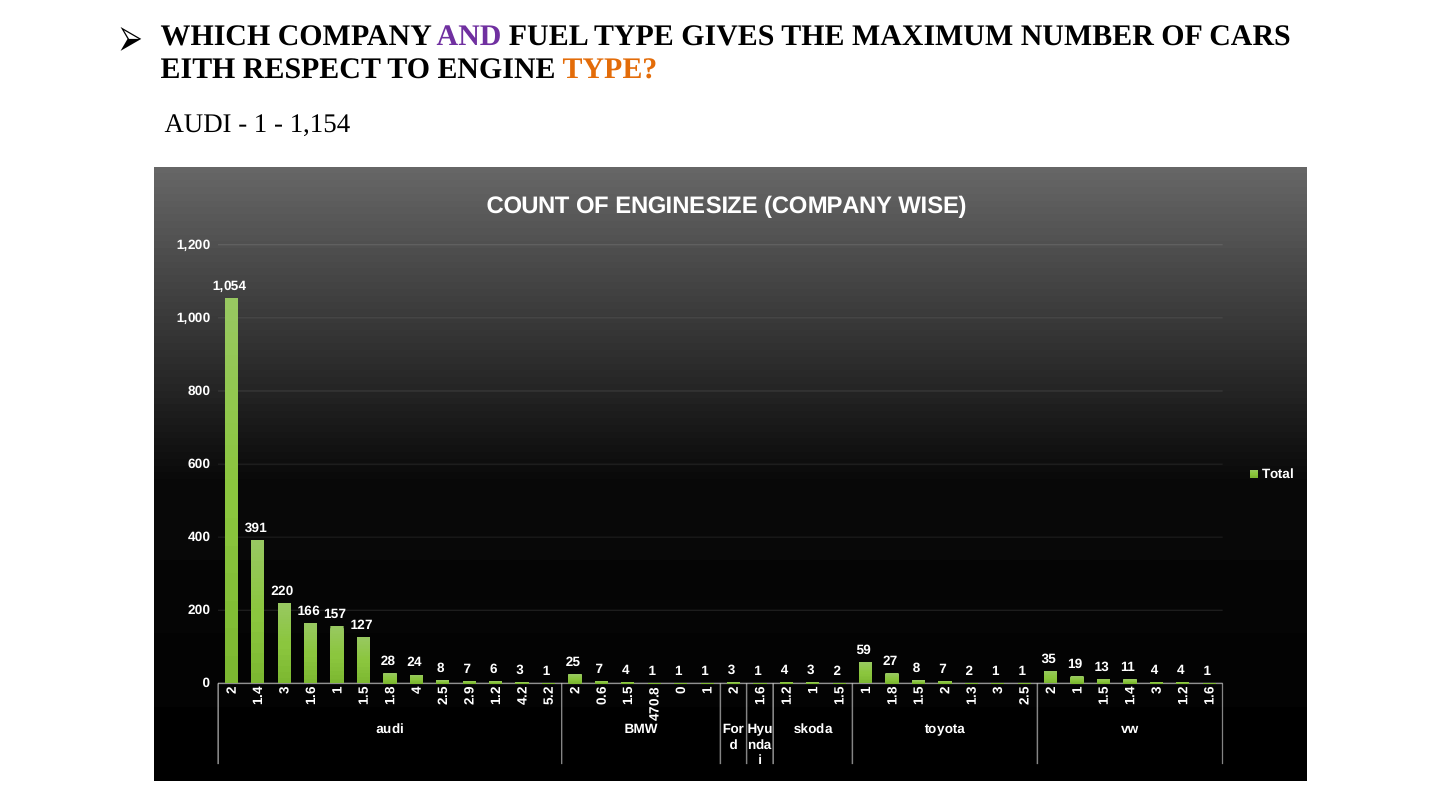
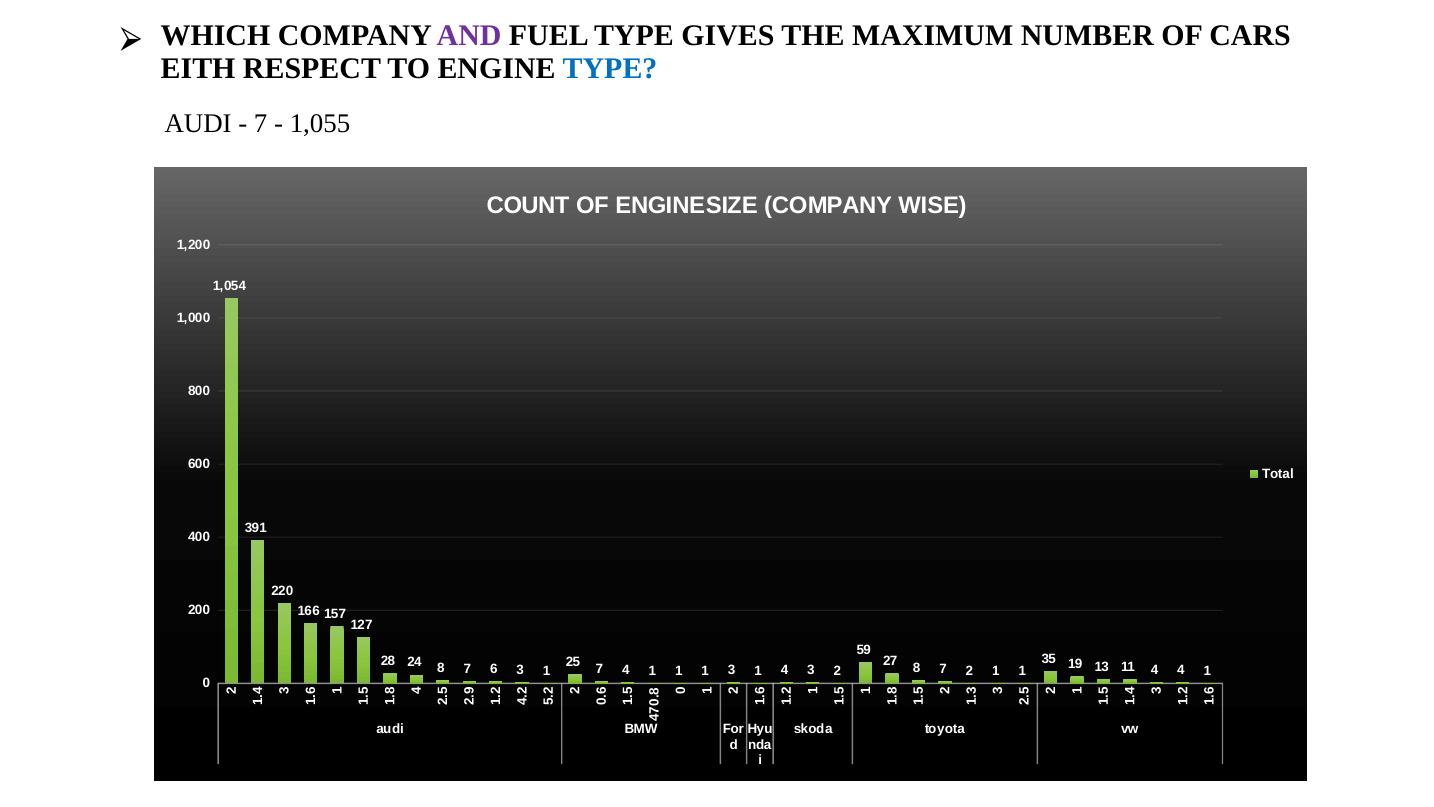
TYPE at (610, 68) colour: orange -> blue
1 at (261, 124): 1 -> 7
1,154: 1,154 -> 1,055
